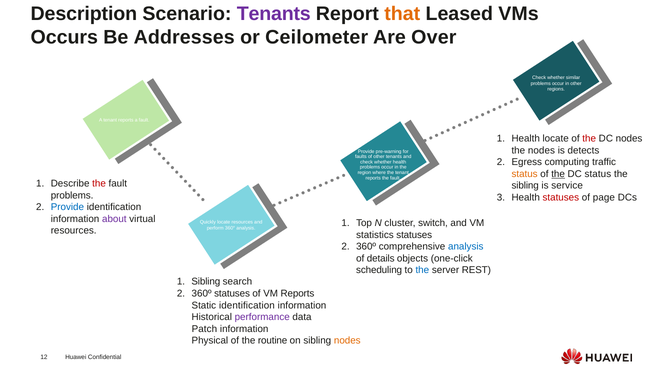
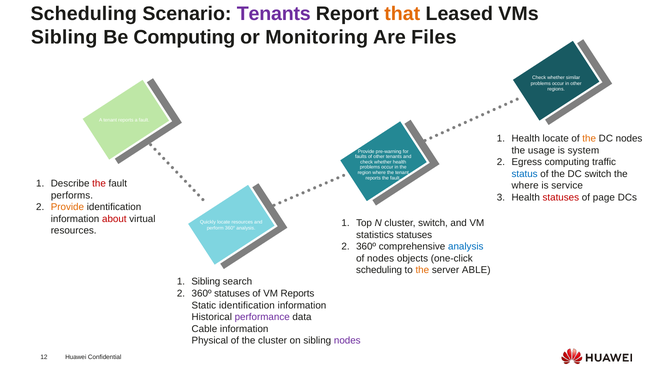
Description at (84, 14): Description -> Scheduling
Occurs at (64, 37): Occurs -> Sibling
Be Addresses: Addresses -> Computing
Ceilometer: Ceilometer -> Monitoring
Over: Over -> Files
the at (589, 139) colour: red -> orange
the nodes: nodes -> usage
detects: detects -> system
status at (525, 174) colour: orange -> blue
the at (558, 174) underline: present -> none
DC status: status -> switch
sibling at (525, 186): sibling -> where
problems at (72, 195): problems -> performs
Provide at (67, 207) colour: blue -> orange
about colour: purple -> red
of details: details -> nodes
the at (422, 270) colour: blue -> orange
REST: REST -> ABLE
Patch: Patch -> Cable
the routine: routine -> cluster
nodes at (347, 341) colour: orange -> purple
